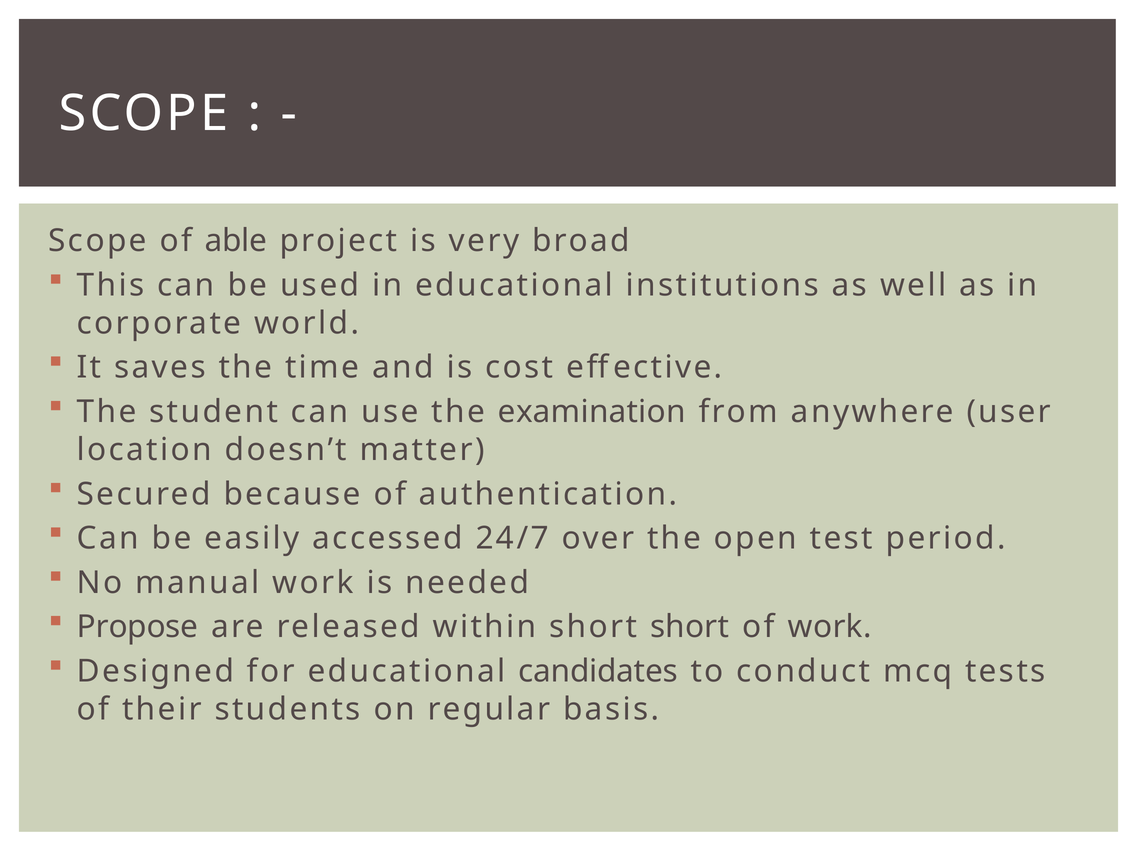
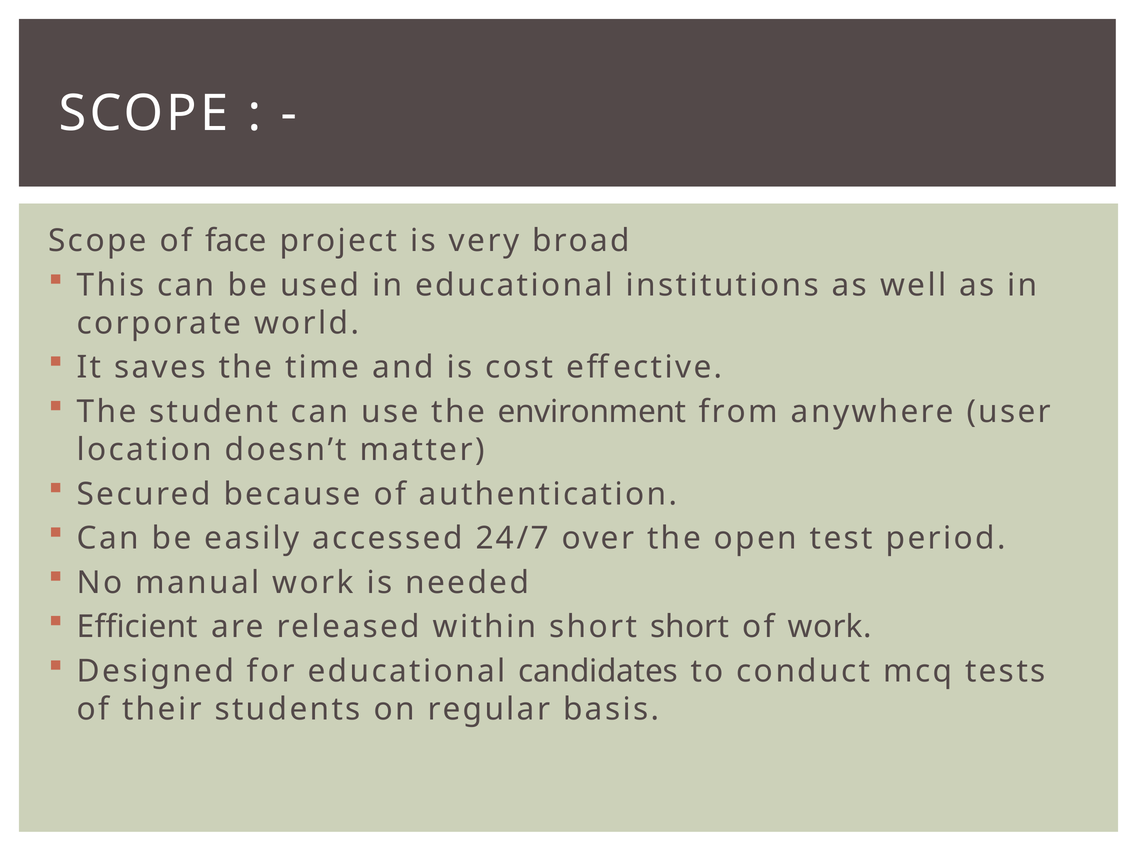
able: able -> face
examination: examination -> environment
Propose: Propose -> Efficient
